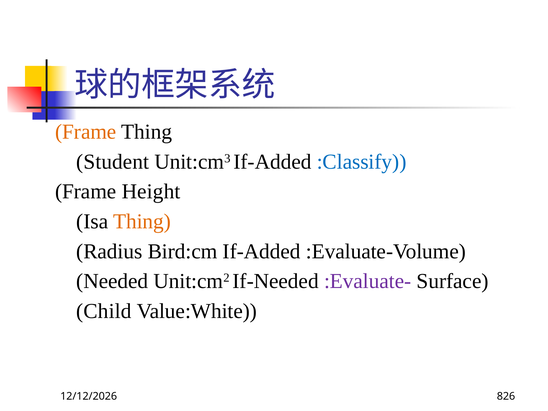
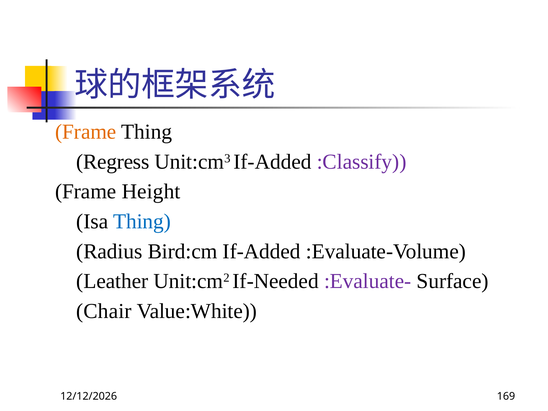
Student: Student -> Regress
:Classify colour: blue -> purple
Thing at (142, 221) colour: orange -> blue
Needed: Needed -> Leather
Child: Child -> Chair
826: 826 -> 169
